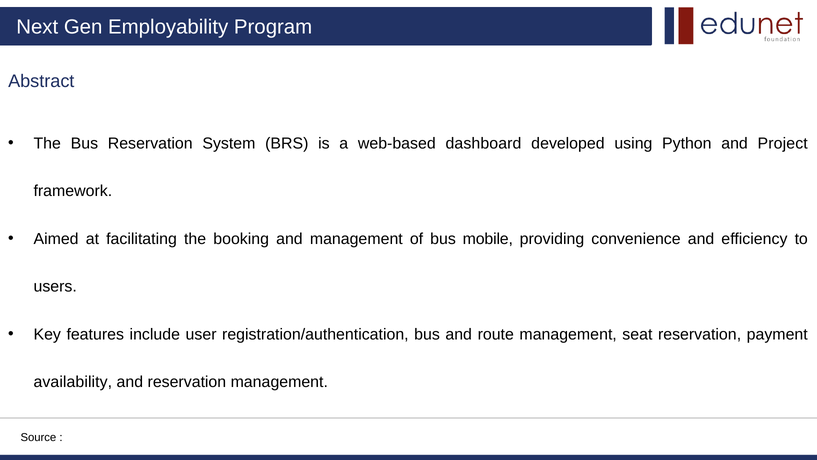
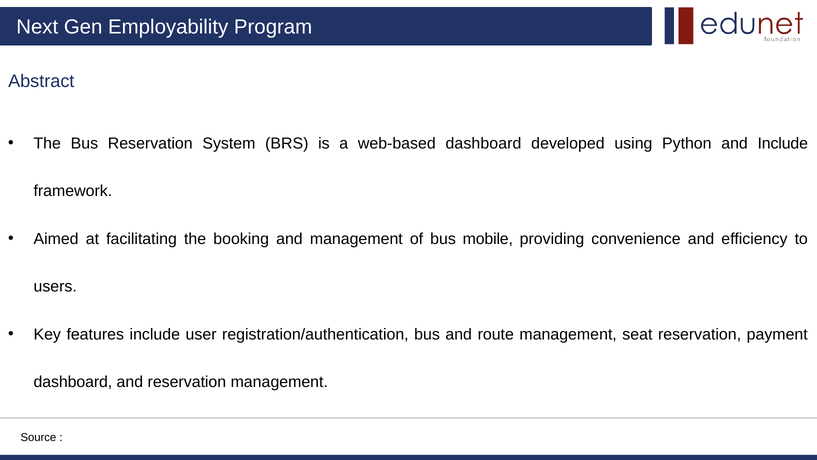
and Project: Project -> Include
availability at (73, 382): availability -> dashboard
